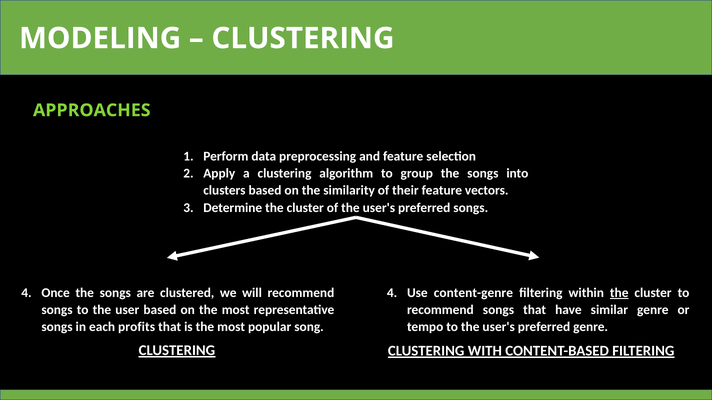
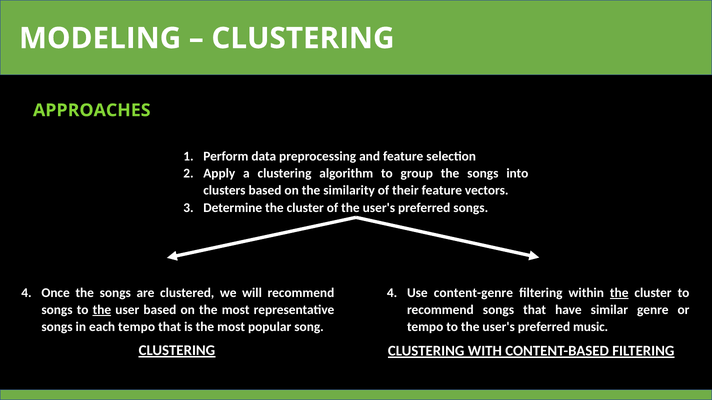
the at (102, 310) underline: none -> present
preferred genre: genre -> music
each profits: profits -> tempo
